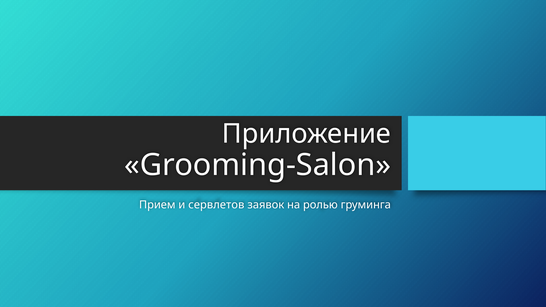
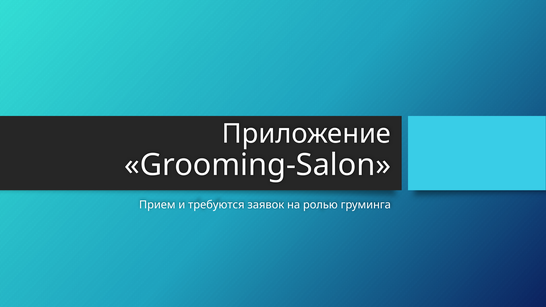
сервлетов: сервлетов -> требуются
